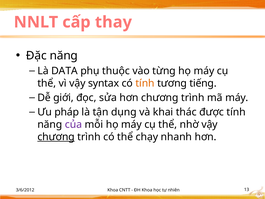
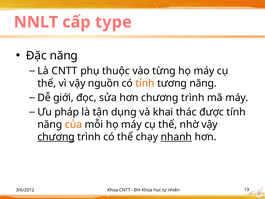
thay: thay -> type
Là DATA: DATA -> CNTT
syntax: syntax -> nguồn
tương tiếng: tiếng -> năng
của colour: purple -> orange
nhanh underline: none -> present
